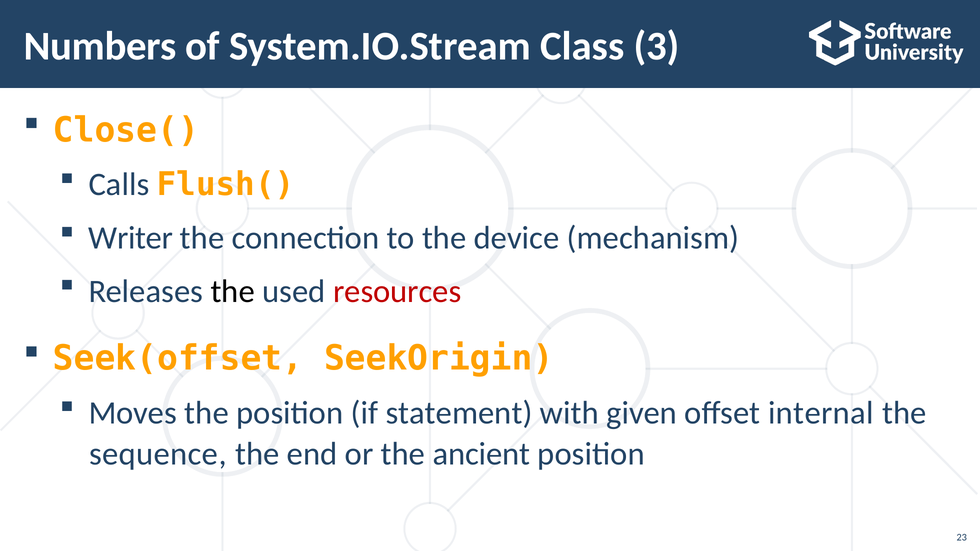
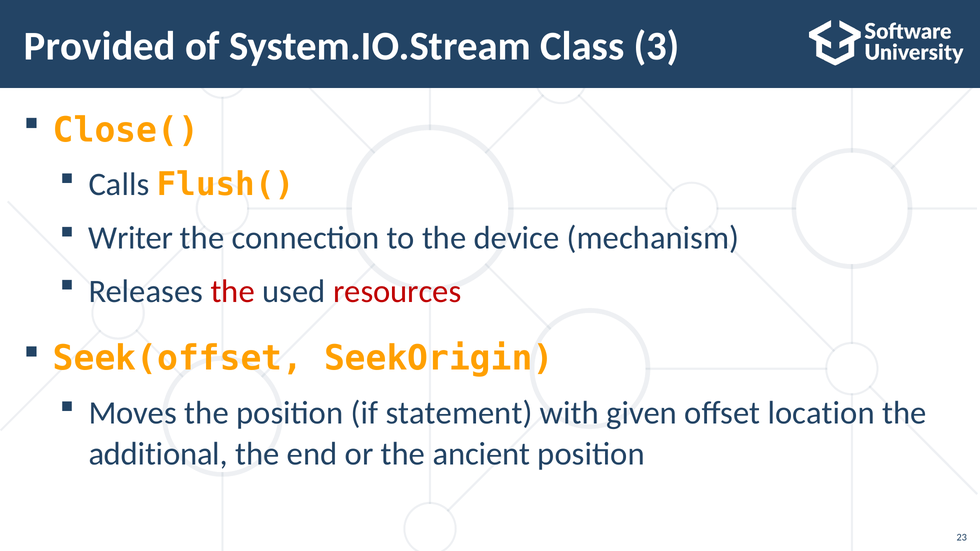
Numbers: Numbers -> Provided
the at (233, 292) colour: black -> red
internal: internal -> location
sequence: sequence -> additional
